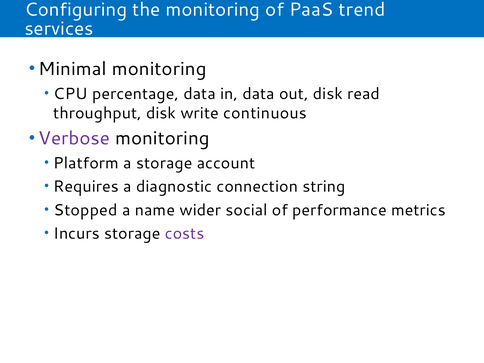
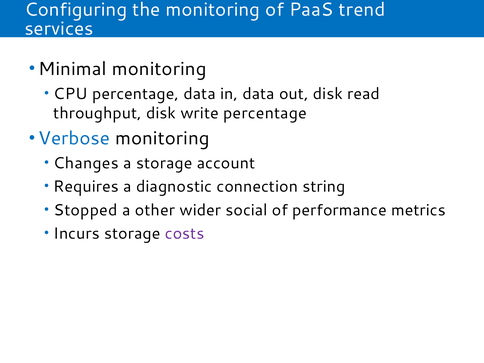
write continuous: continuous -> percentage
Verbose colour: purple -> blue
Platform: Platform -> Changes
name: name -> other
